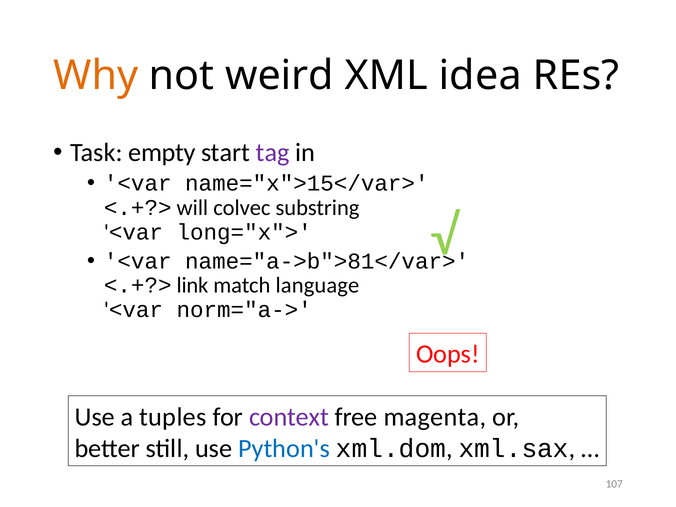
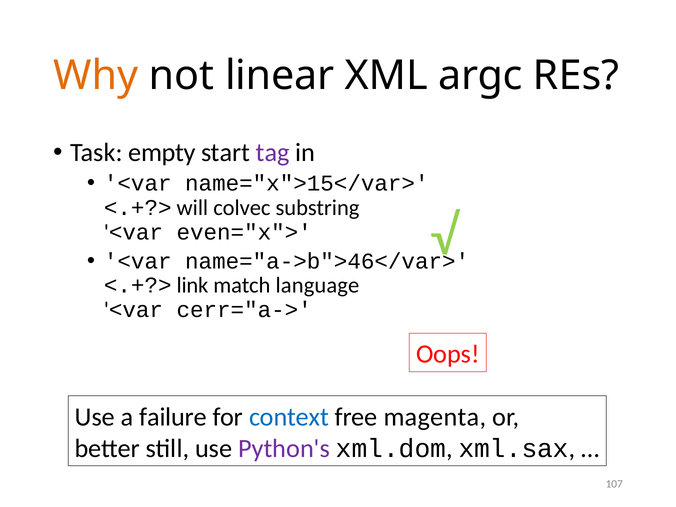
weird: weird -> linear
idea: idea -> argc
long="x">: long="x"> -> even="x">
name="a->b">81</var>: name="a->b">81</var> -> name="a->b">46</var>
norm="a->: norm="a-> -> cerr="a->
tuples: tuples -> failure
context colour: purple -> blue
Python's colour: blue -> purple
